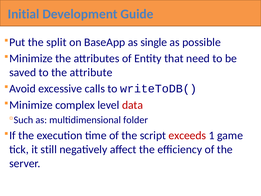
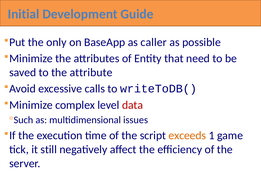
split: split -> only
single: single -> caller
folder: folder -> issues
exceeds colour: red -> orange
